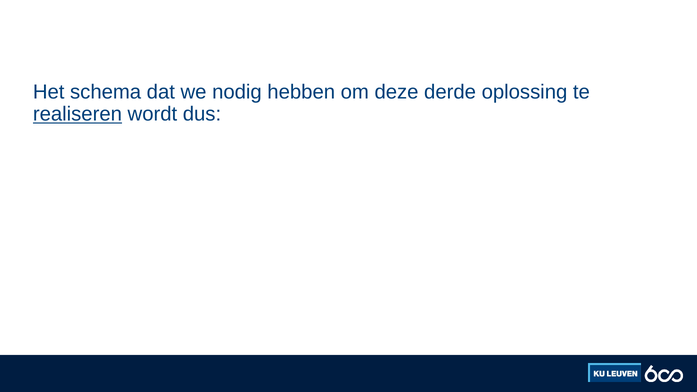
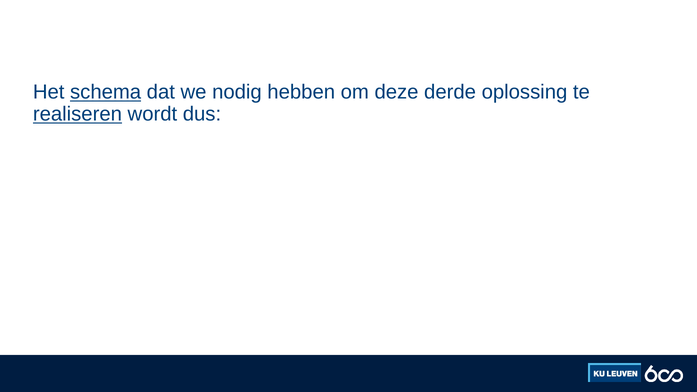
schema underline: none -> present
